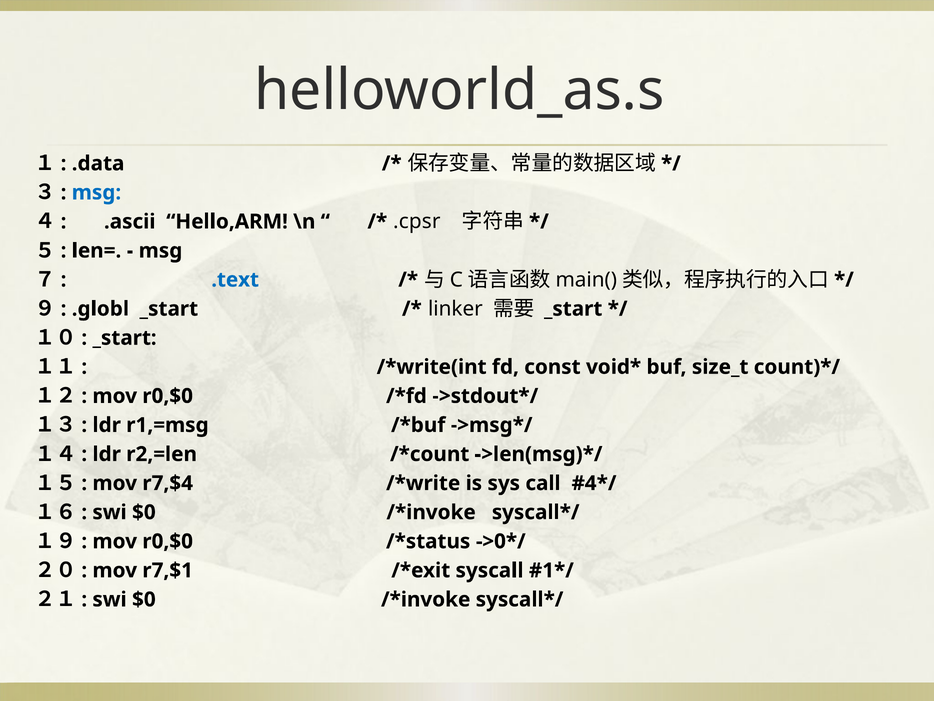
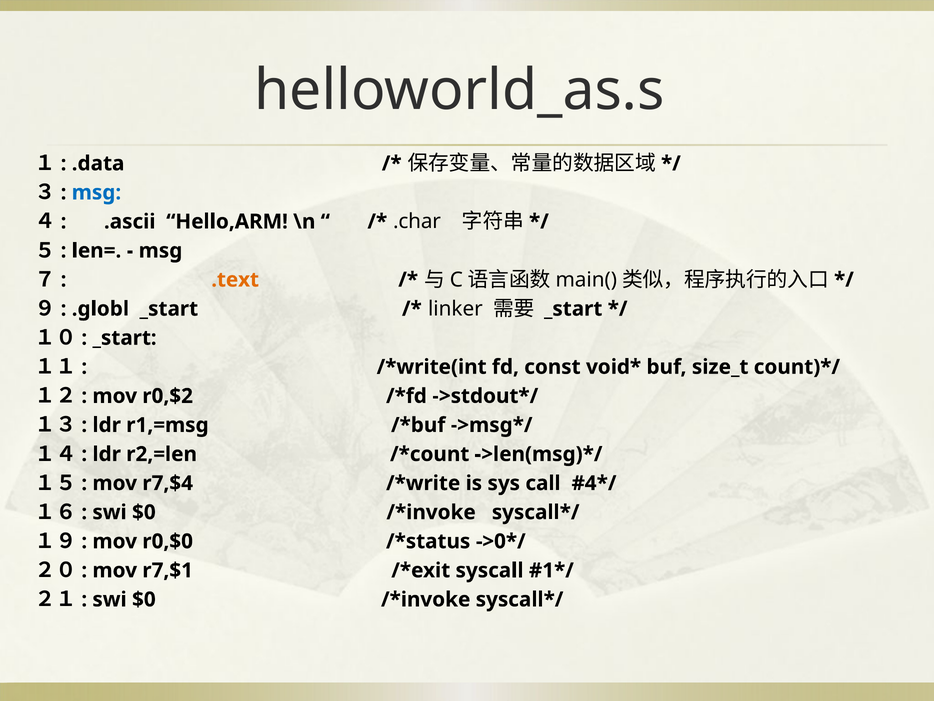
.cpsr: .cpsr -> .char
.text colour: blue -> orange
r0,$0 at (168, 396): r0,$0 -> r0,$2
